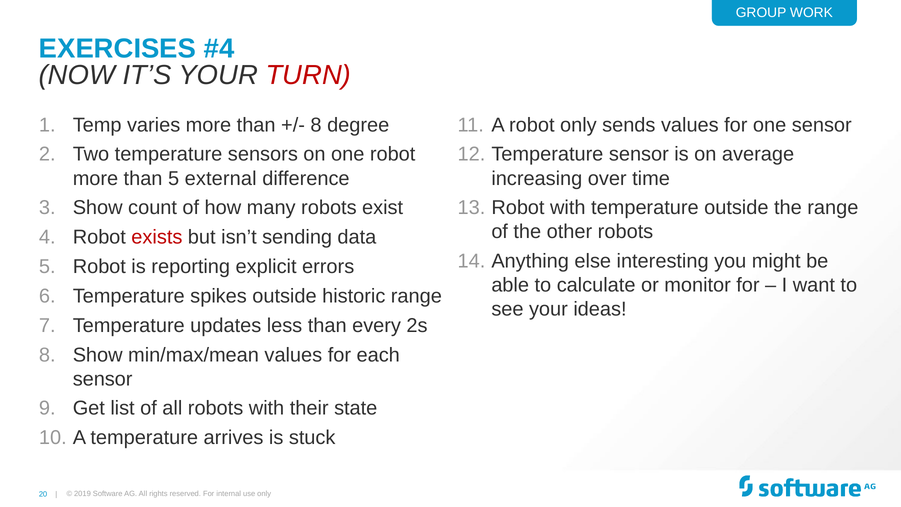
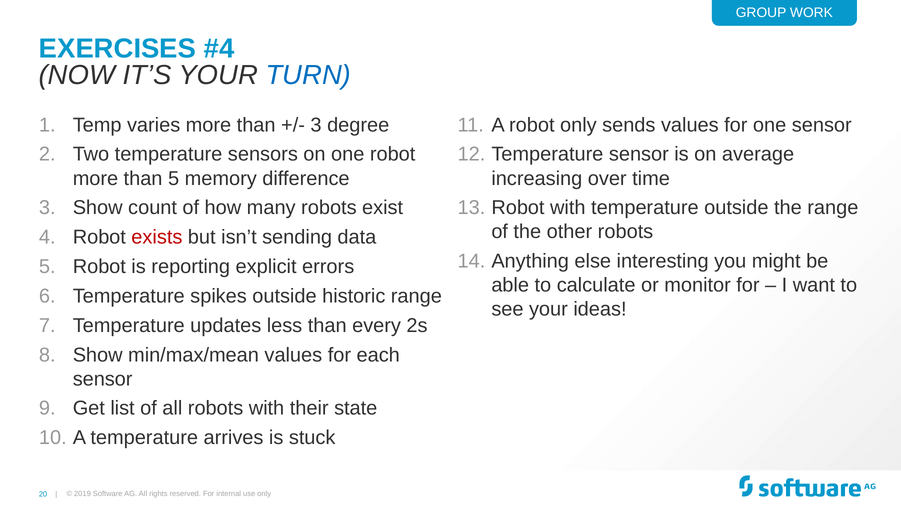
TURN colour: red -> blue
8 at (316, 125): 8 -> 3
external: external -> memory
